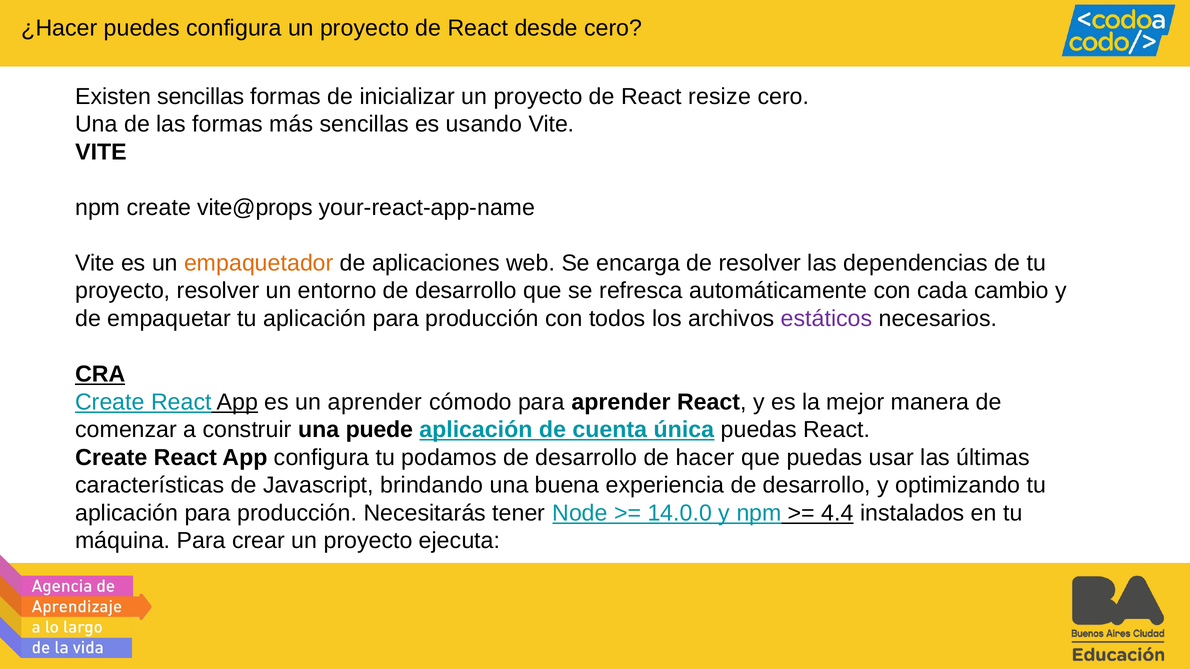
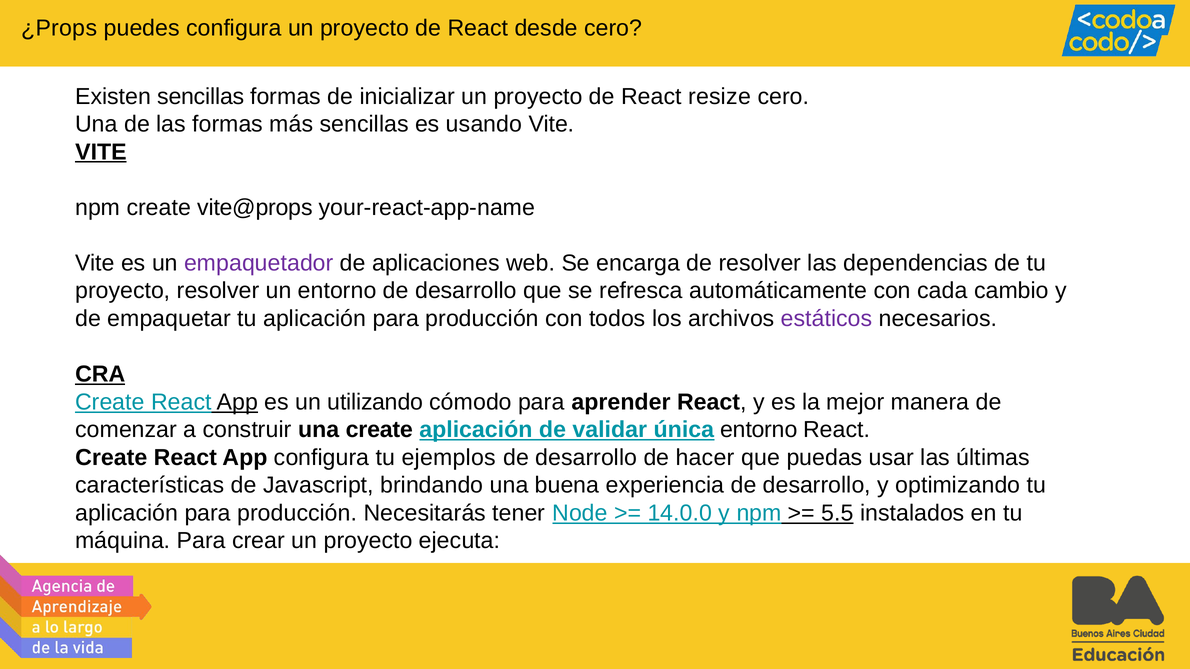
¿Hacer: ¿Hacer -> ¿Props
VITE at (101, 152) underline: none -> present
empaquetador colour: orange -> purple
un aprender: aprender -> utilizando
una puede: puede -> create
cuenta: cuenta -> validar
única puedas: puedas -> entorno
podamos: podamos -> ejemplos
4.4: 4.4 -> 5.5
